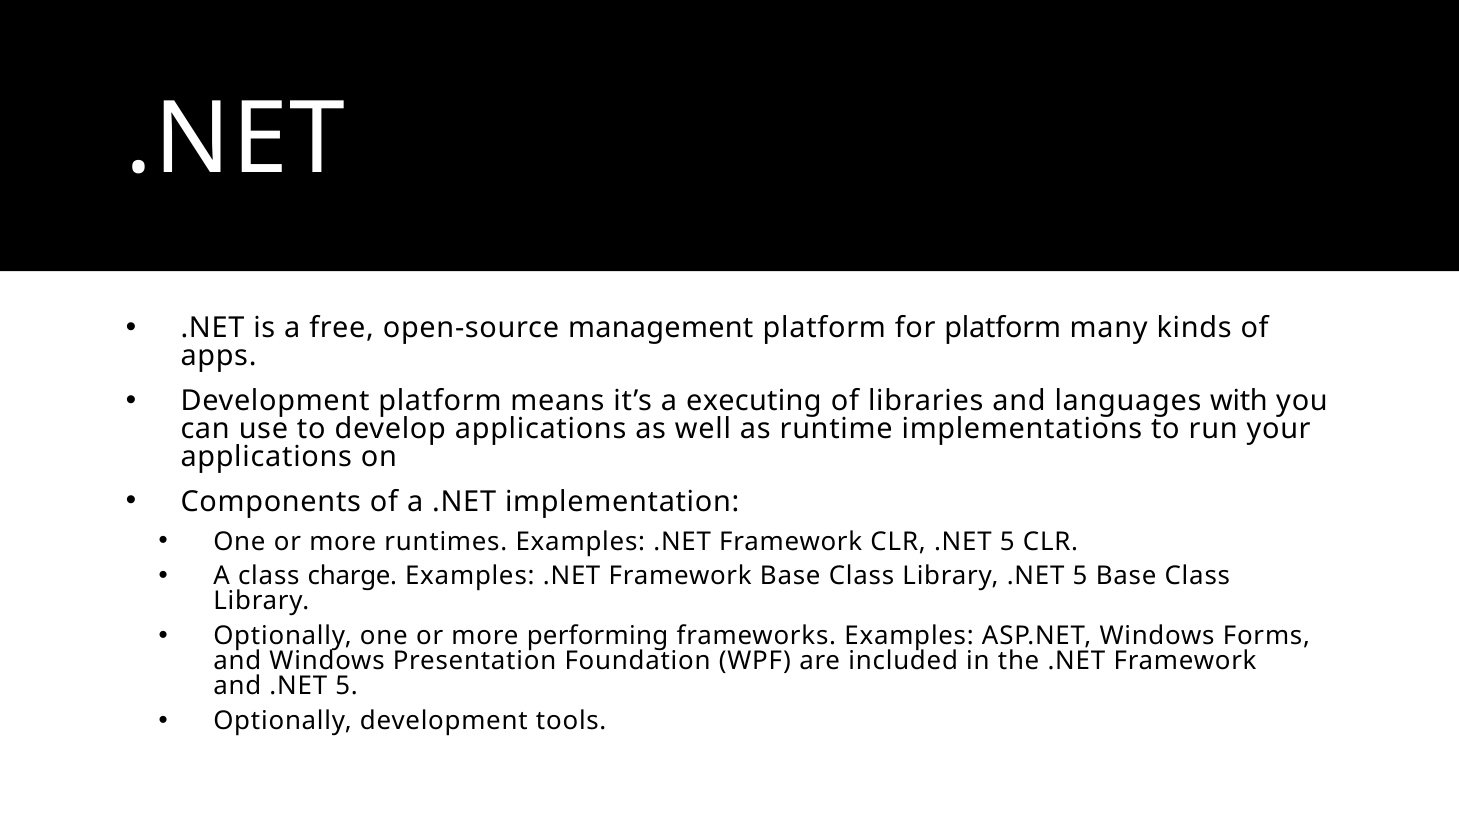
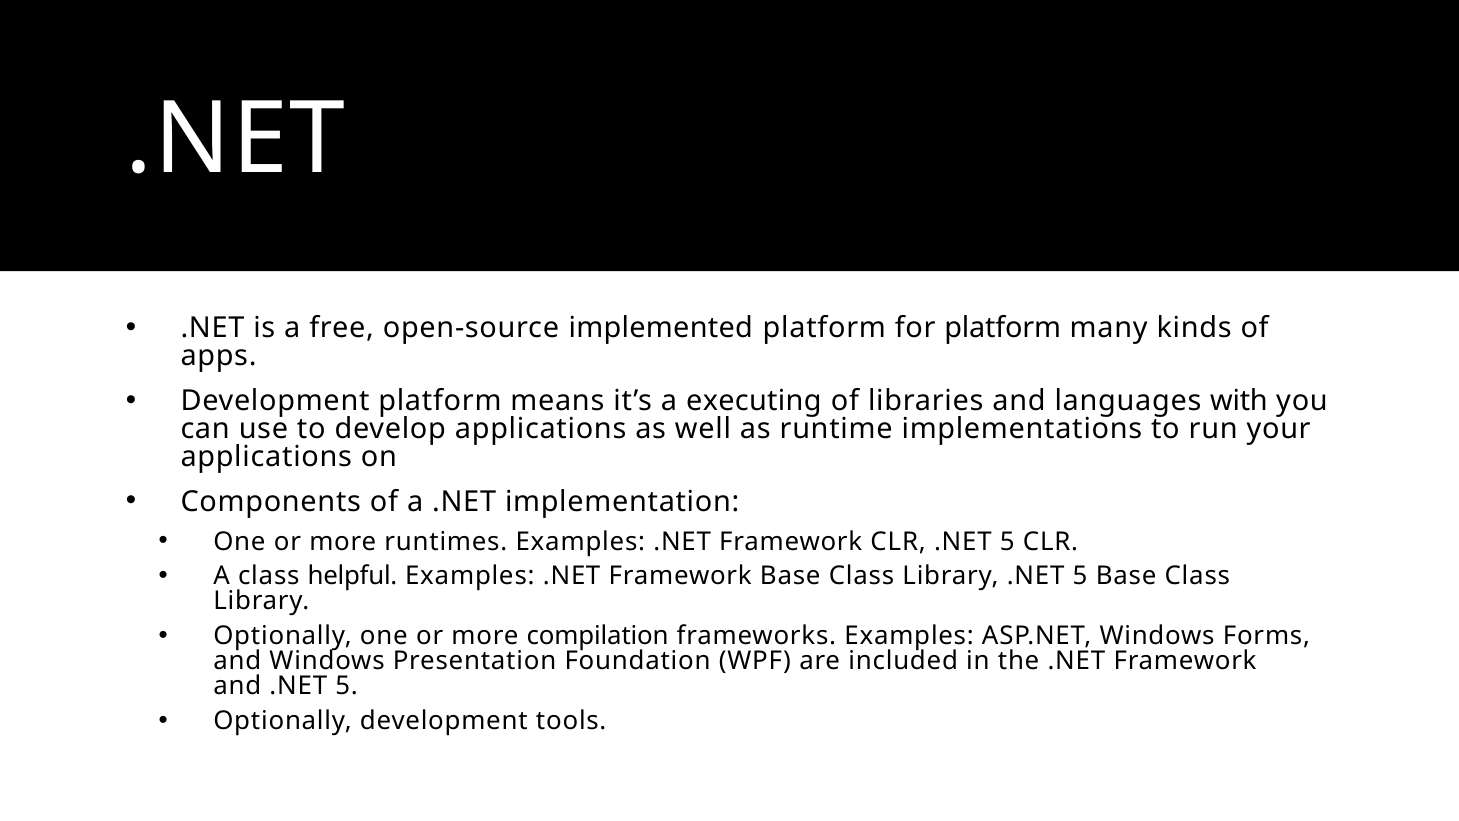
management: management -> implemented
charge: charge -> helpful
performing: performing -> compilation
